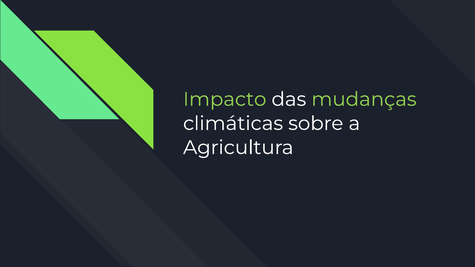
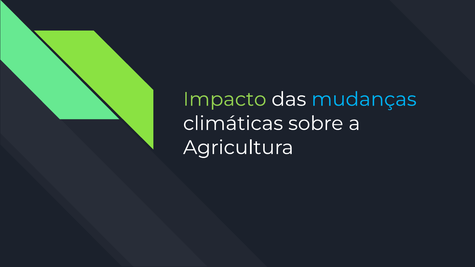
mudanças colour: light green -> light blue
